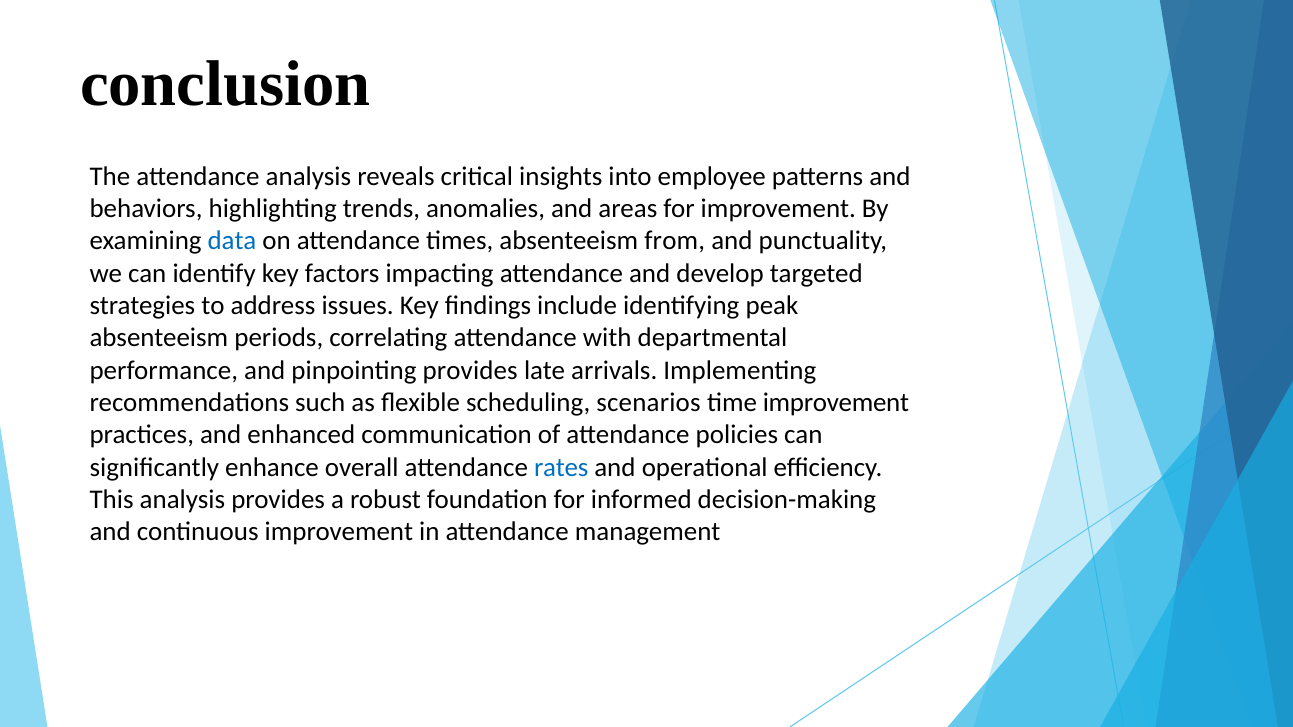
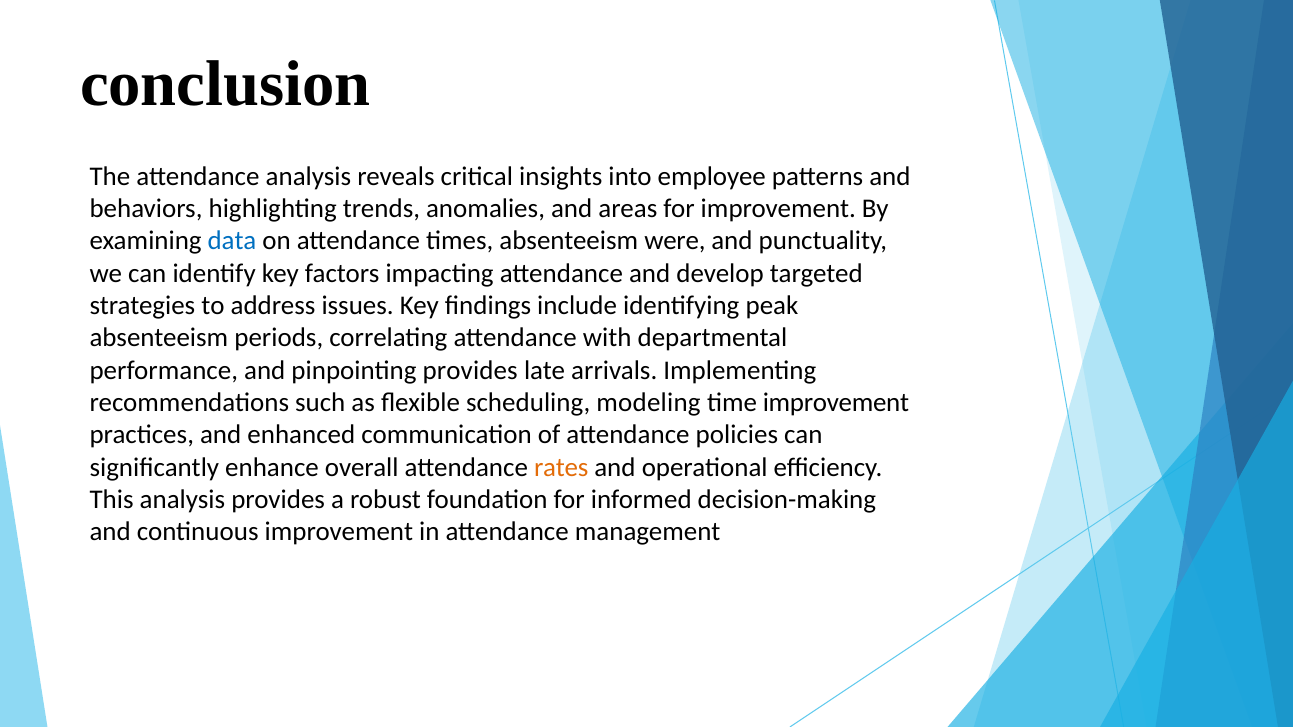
from: from -> were
scenarios: scenarios -> modeling
rates colour: blue -> orange
